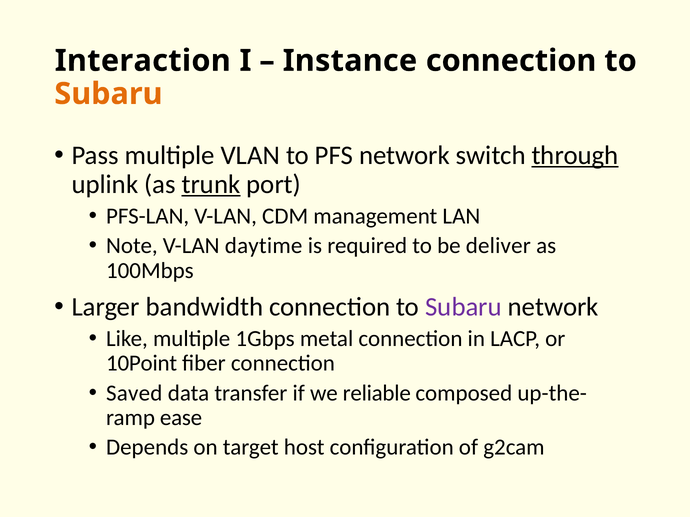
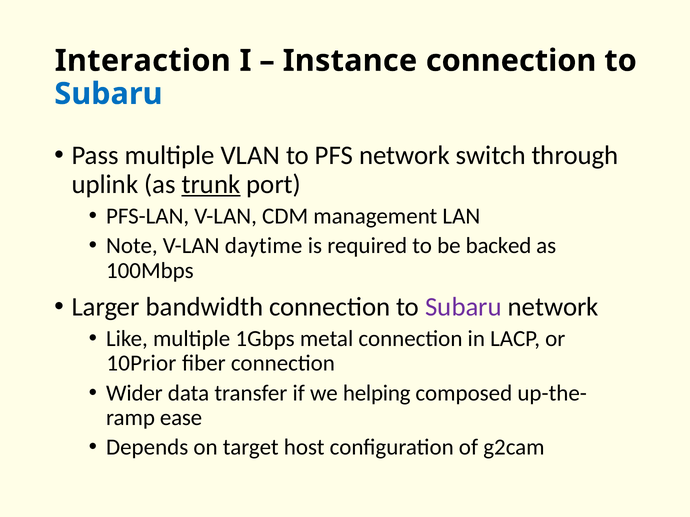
Subaru at (108, 94) colour: orange -> blue
through underline: present -> none
deliver: deliver -> backed
10Point: 10Point -> 10Prior
Saved: Saved -> Wider
reliable: reliable -> helping
